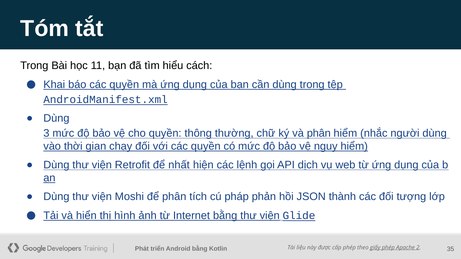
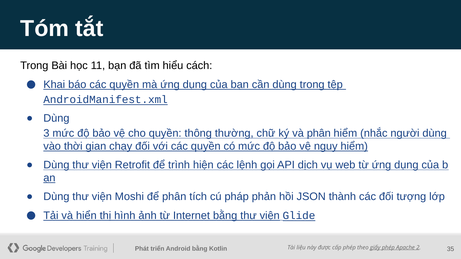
nhất: nhất -> trình
